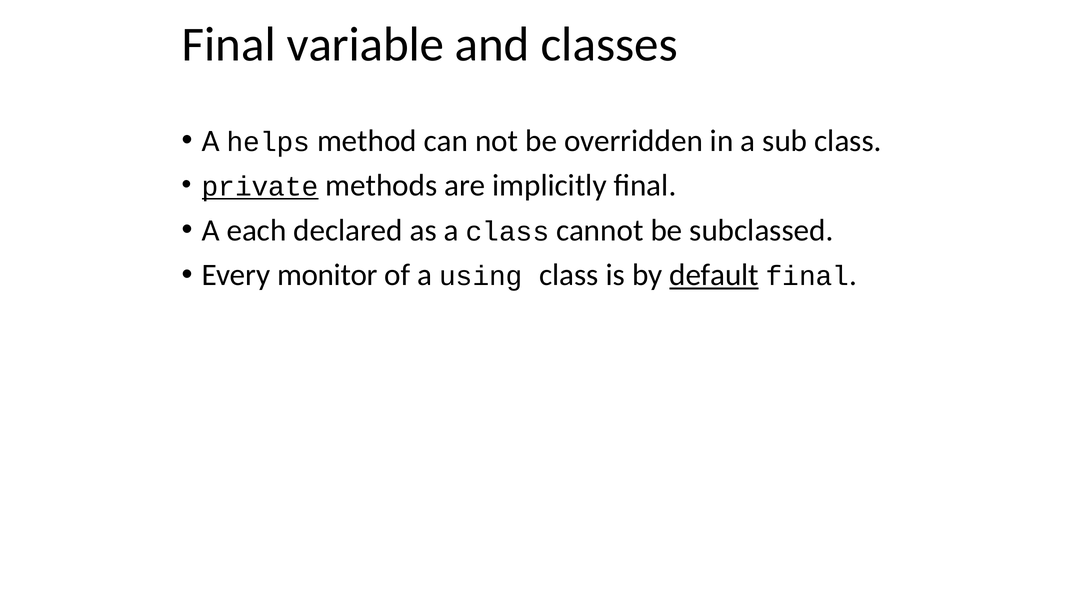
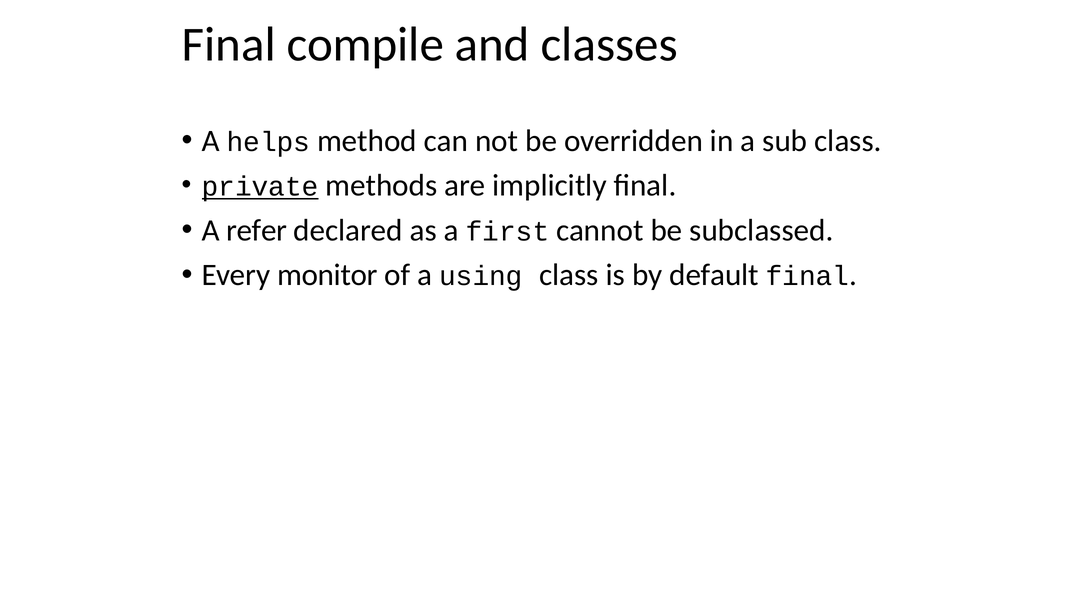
variable: variable -> compile
each: each -> refer
a class: class -> first
default underline: present -> none
